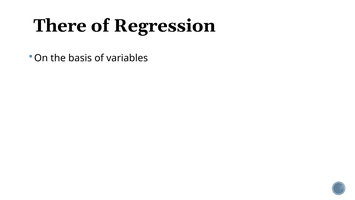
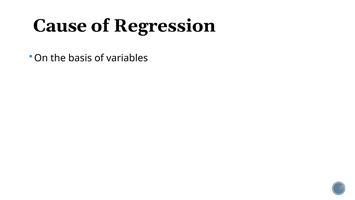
There: There -> Cause
